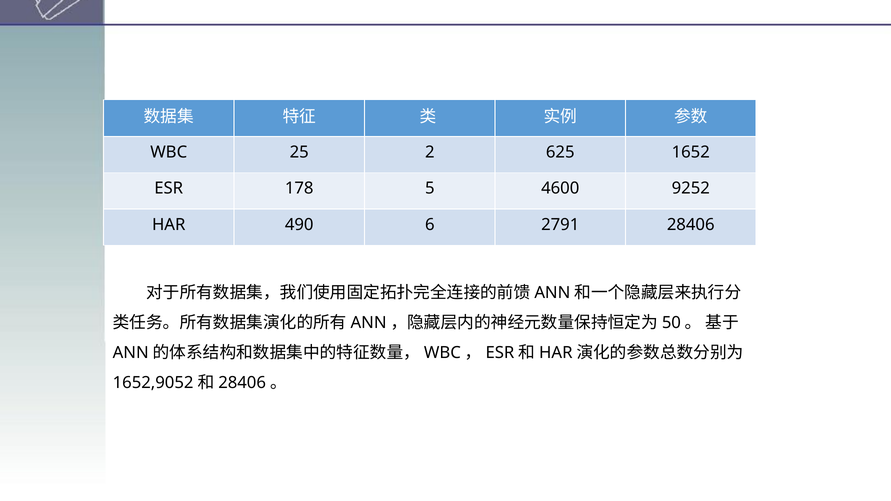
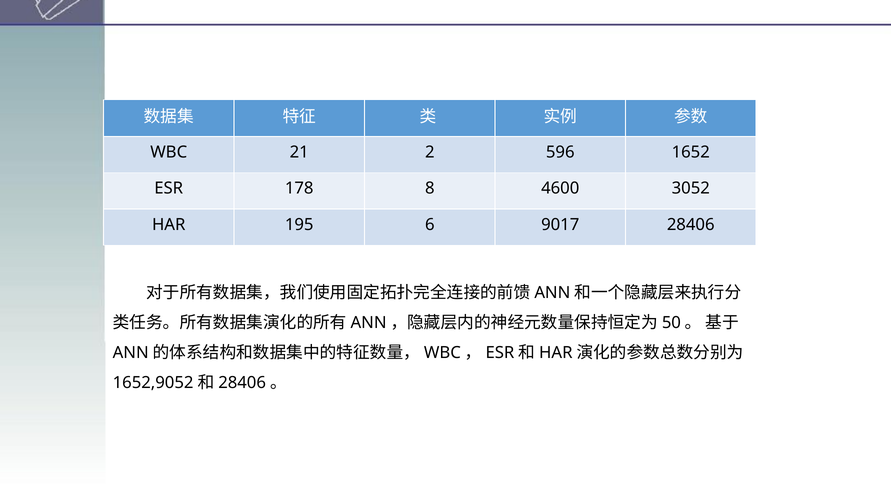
25: 25 -> 21
625: 625 -> 596
5: 5 -> 8
9252: 9252 -> 3052
490: 490 -> 195
2791: 2791 -> 9017
